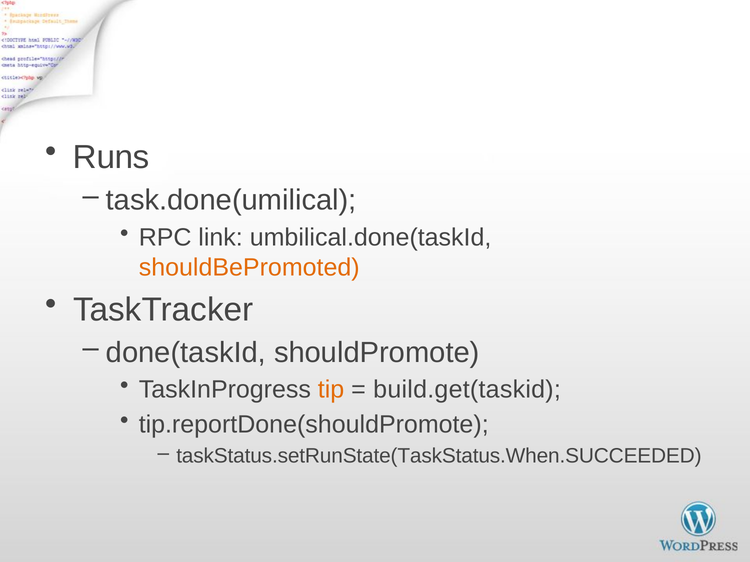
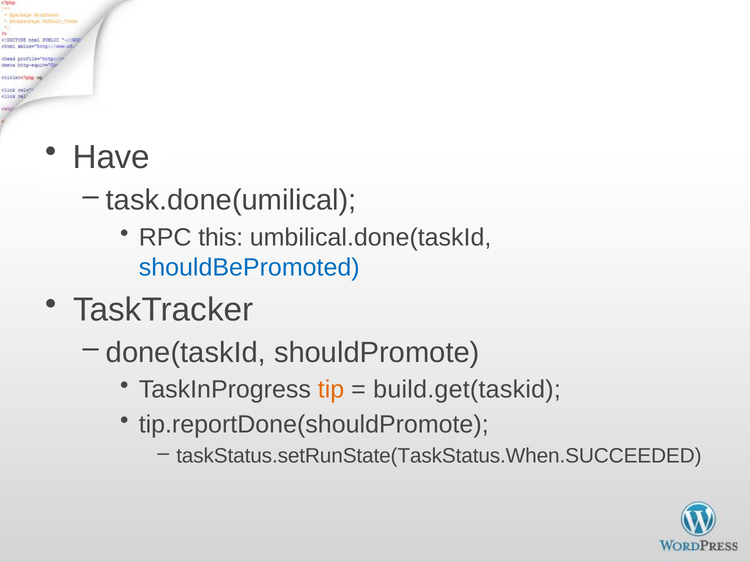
Runs: Runs -> Have
link: link -> this
shouldBePromoted colour: orange -> blue
